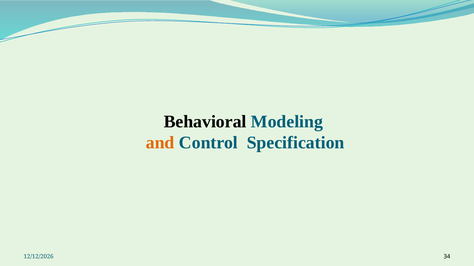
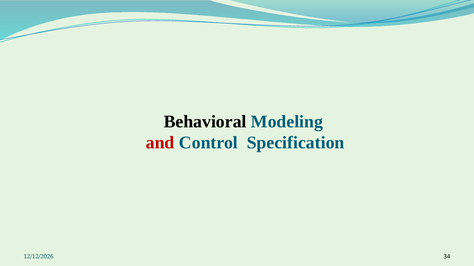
and colour: orange -> red
